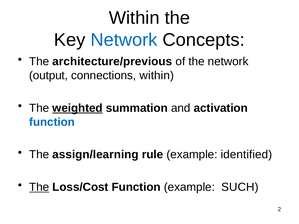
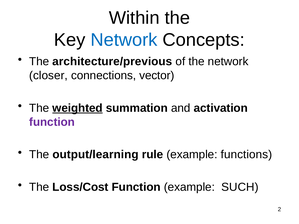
output: output -> closer
connections within: within -> vector
function at (52, 122) colour: blue -> purple
assign/learning: assign/learning -> output/learning
identified: identified -> functions
The at (39, 187) underline: present -> none
